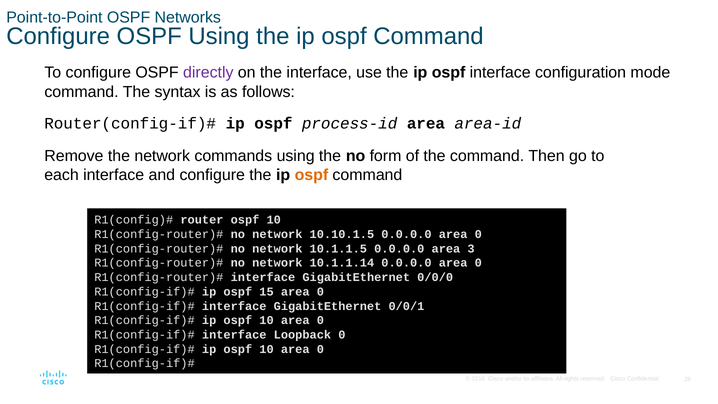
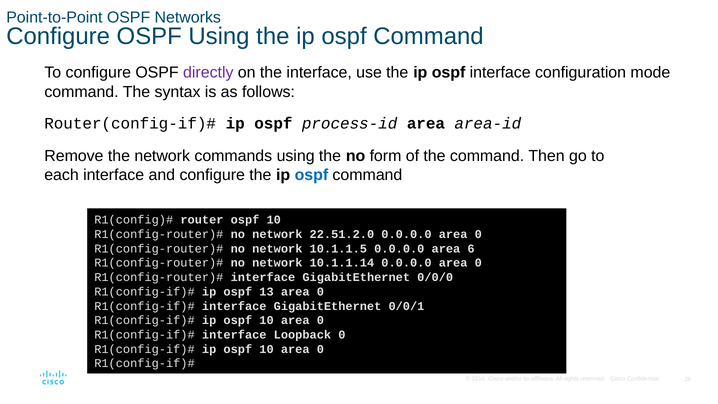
ospf at (311, 175) colour: orange -> blue
10.10.1.5: 10.10.1.5 -> 22.51.2.0
3: 3 -> 6
15: 15 -> 13
